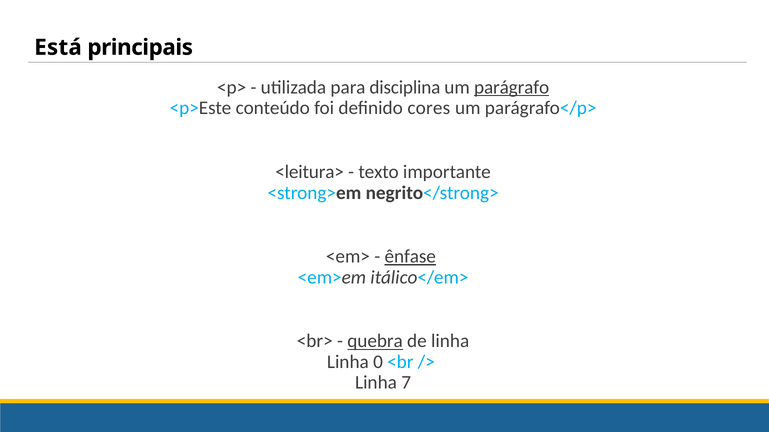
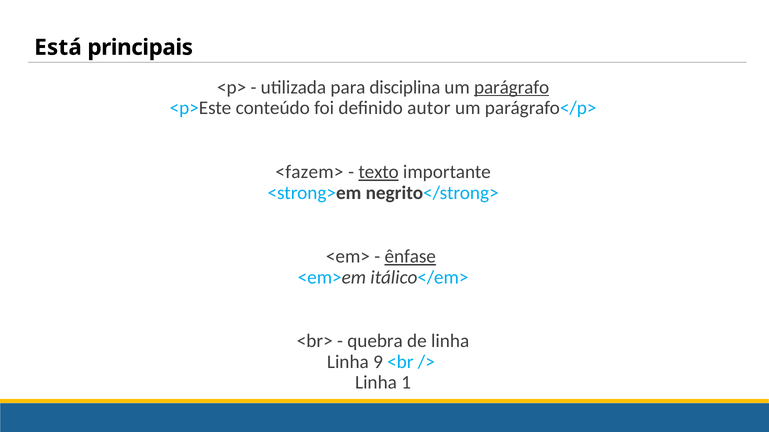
cores: cores -> autor
<leitura>: <leitura> -> <fazem>
texto underline: none -> present
quebra underline: present -> none
0: 0 -> 9
7: 7 -> 1
